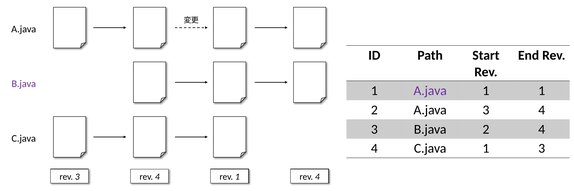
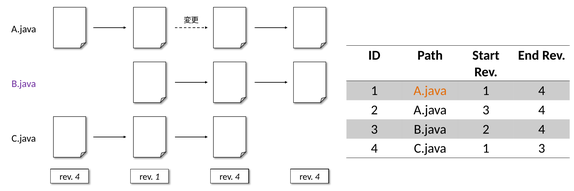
A.java at (430, 91) colour: purple -> orange
1 1: 1 -> 4
3 at (77, 177): 3 -> 4
4 at (157, 177): 4 -> 1
1 at (237, 177): 1 -> 4
